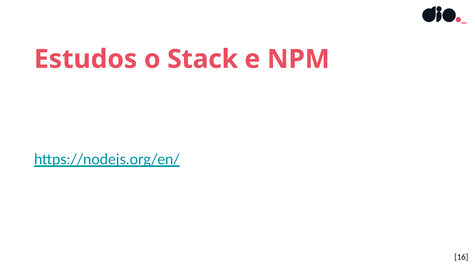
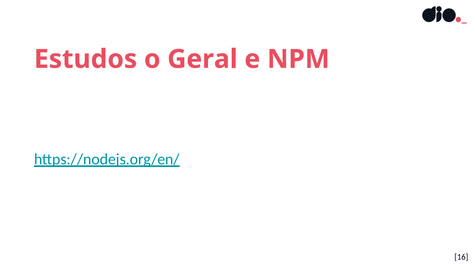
Stack: Stack -> Geral
